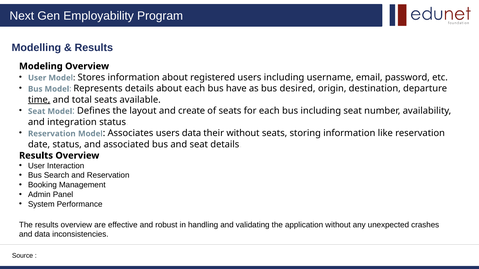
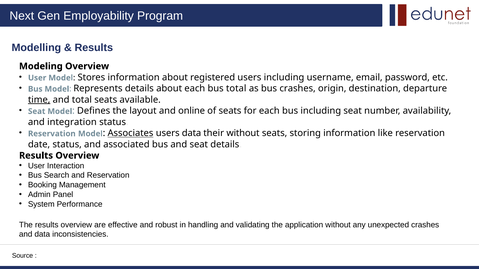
bus have: have -> total
bus desired: desired -> crashes
create: create -> online
Associates underline: none -> present
